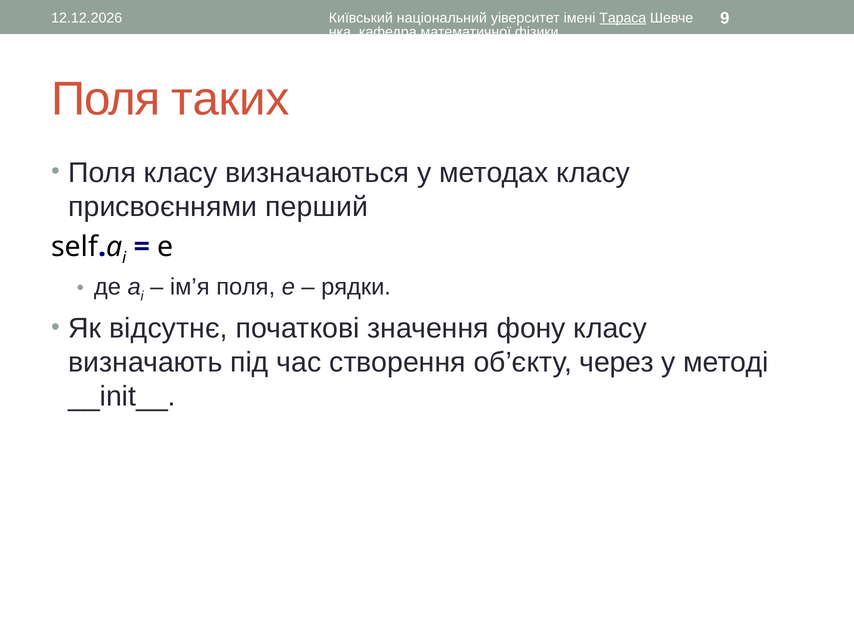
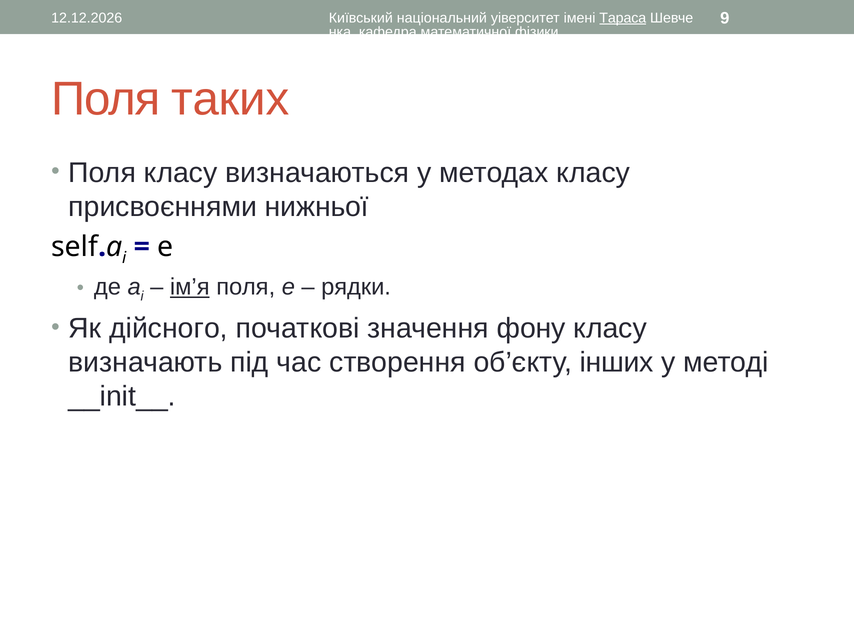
перший: перший -> нижньої
ім’я underline: none -> present
відсутнє: відсутнє -> дійсного
через: через -> інших
